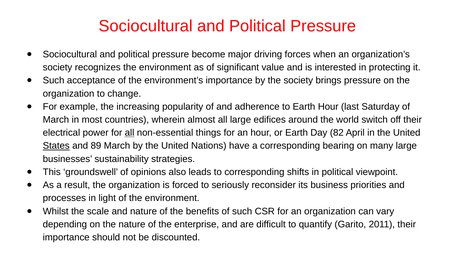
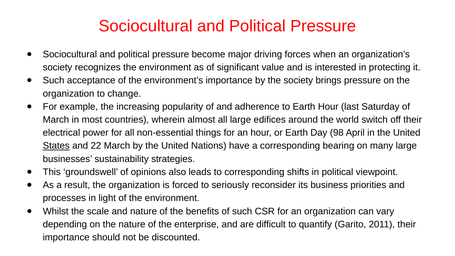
all at (130, 133) underline: present -> none
82: 82 -> 98
89: 89 -> 22
